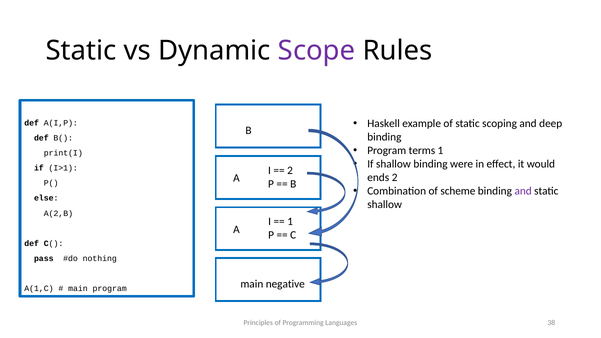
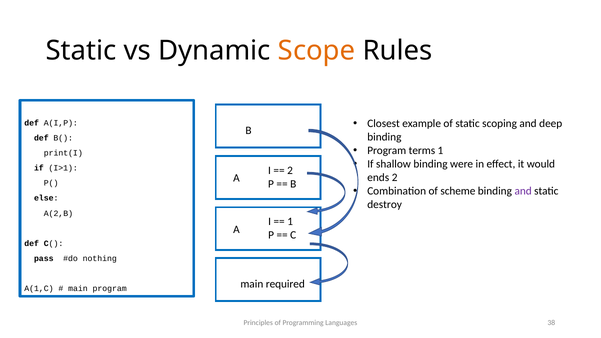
Scope colour: purple -> orange
Haskell: Haskell -> Closest
shallow at (385, 205): shallow -> destroy
negative: negative -> required
